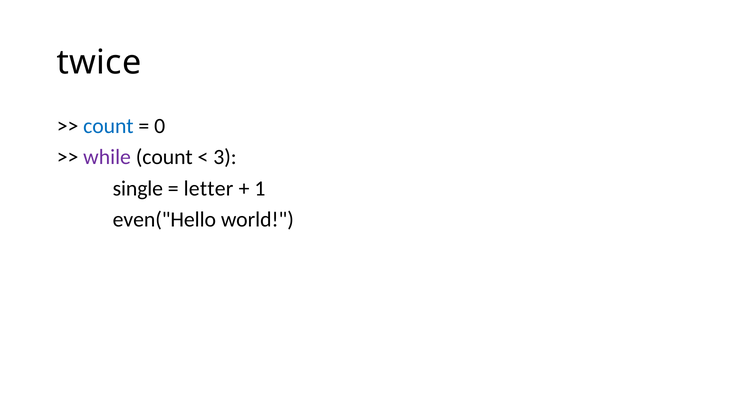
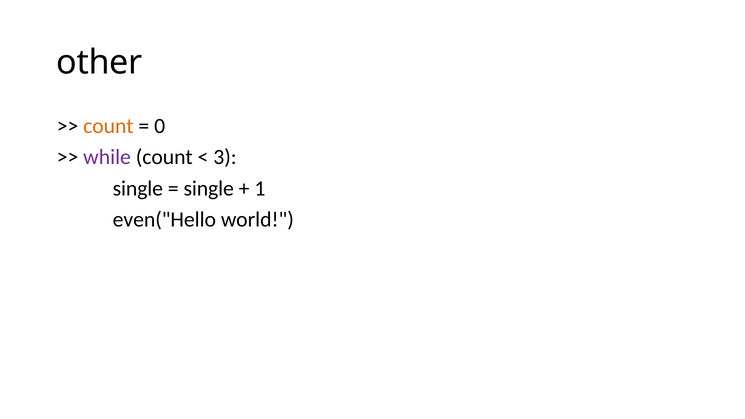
twice: twice -> other
count at (108, 126) colour: blue -> orange
letter at (209, 188): letter -> single
